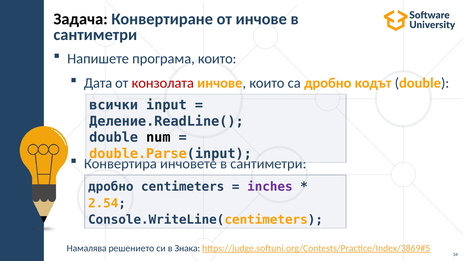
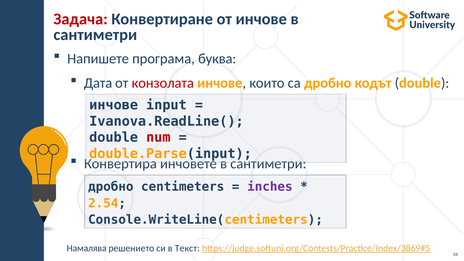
Задача colour: black -> red
програма които: които -> буква
всички at (114, 105): всички -> инчове
Деление.ReadLine(: Деление.ReadLine( -> Ivanova.ReadLine(
num colour: black -> red
Знака: Знака -> Текст
